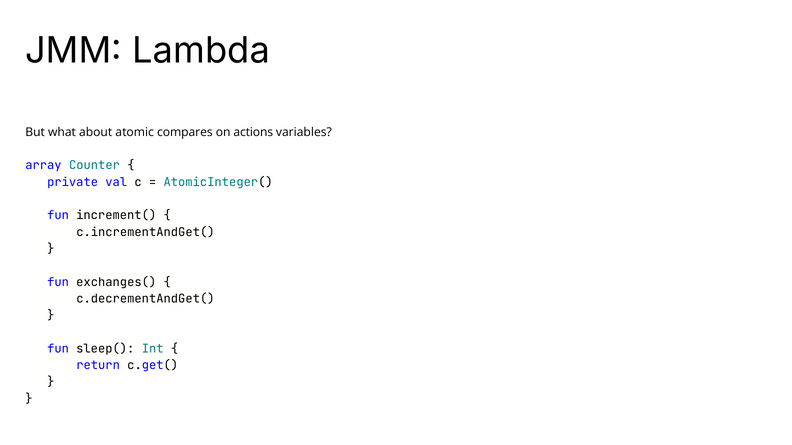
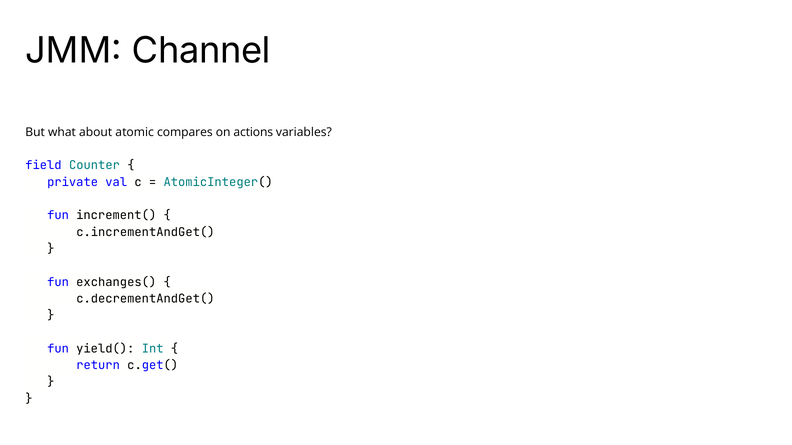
Lambda: Lambda -> Channel
array: array -> field
sleep(: sleep( -> yield(
